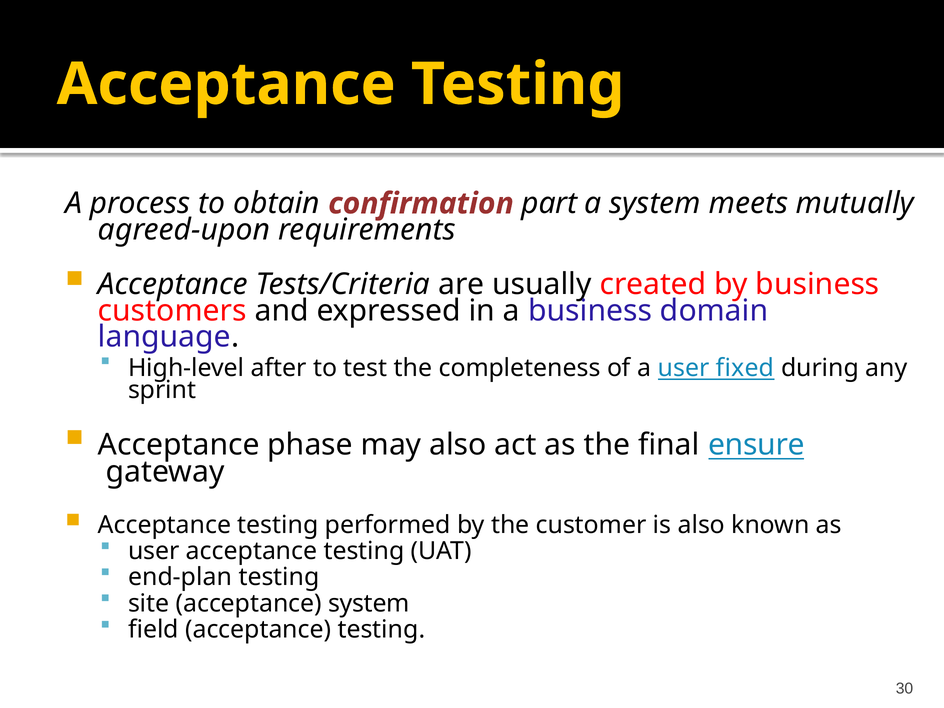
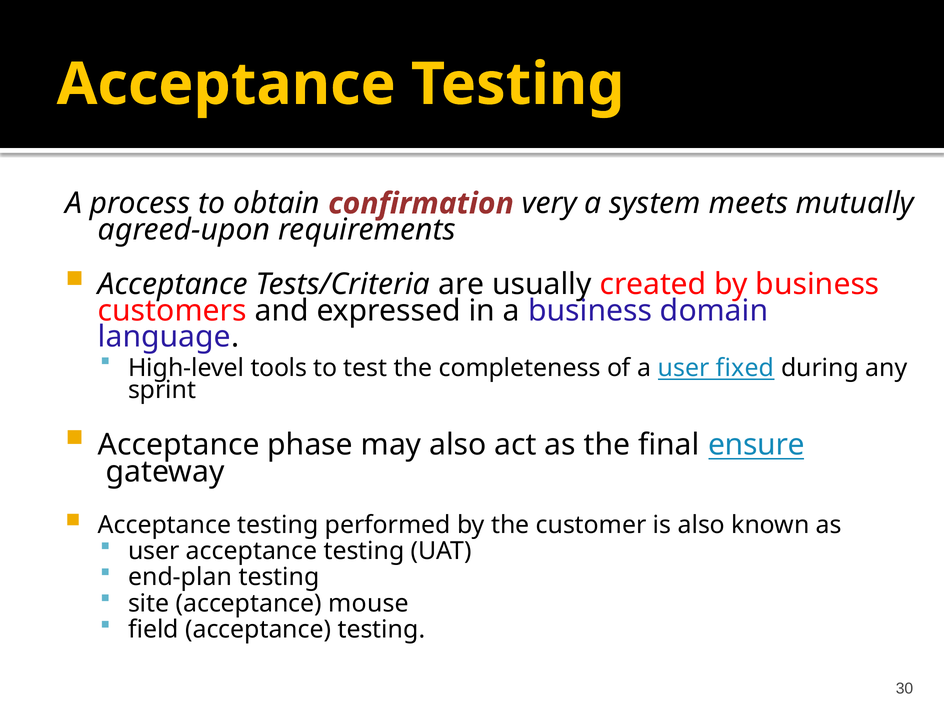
part: part -> very
after: after -> tools
acceptance system: system -> mouse
